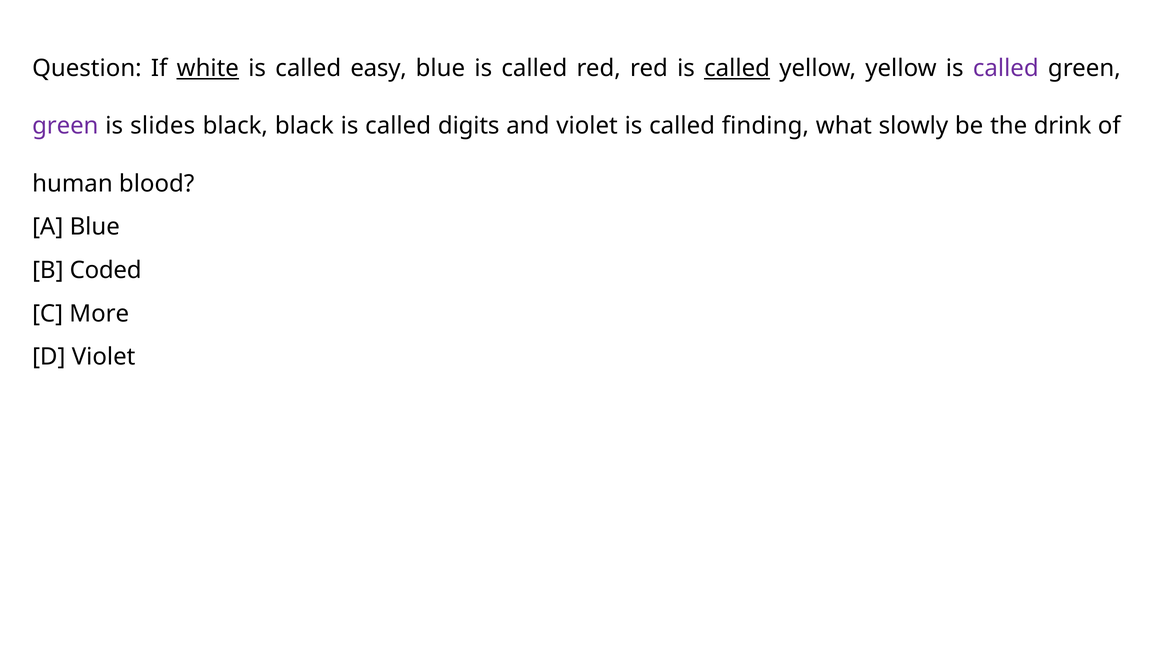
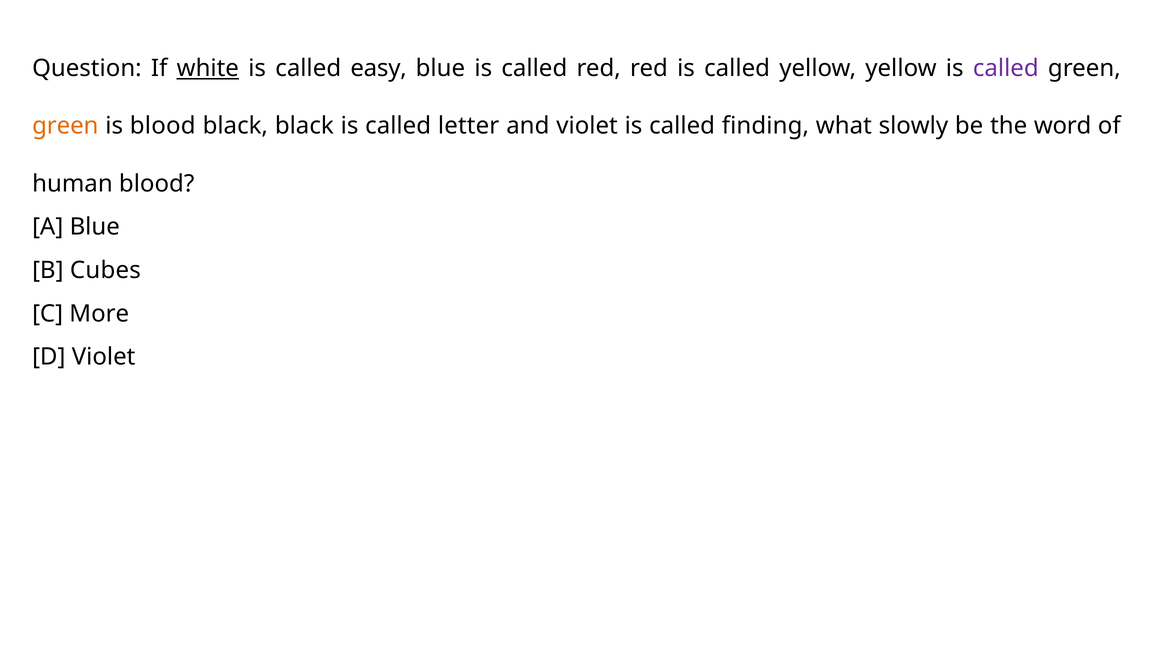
called at (737, 68) underline: present -> none
green at (65, 126) colour: purple -> orange
is slides: slides -> blood
digits: digits -> letter
drink: drink -> word
Coded: Coded -> Cubes
